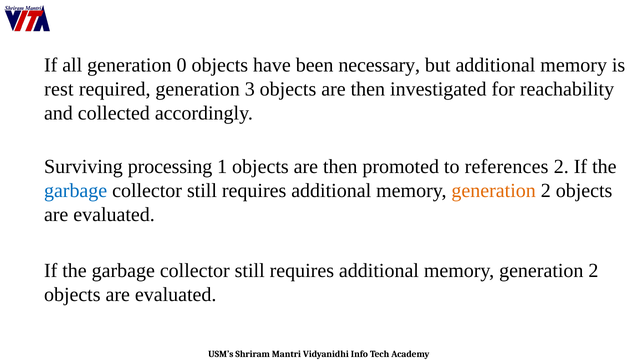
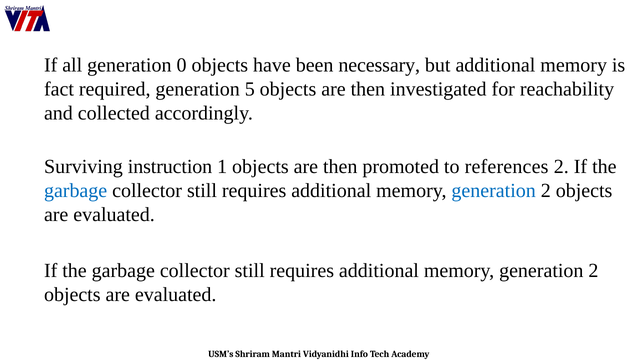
rest: rest -> fact
3: 3 -> 5
processing: processing -> instruction
generation at (494, 191) colour: orange -> blue
